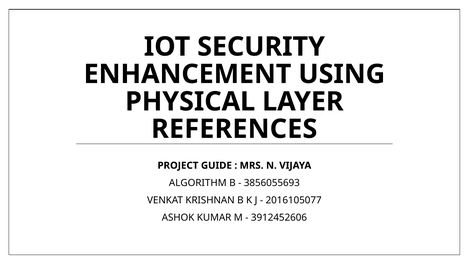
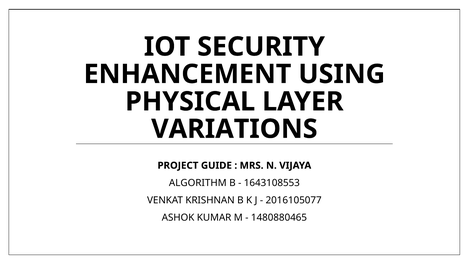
REFERENCES: REFERENCES -> VARIATIONS
3856055693: 3856055693 -> 1643108553
3912452606: 3912452606 -> 1480880465
